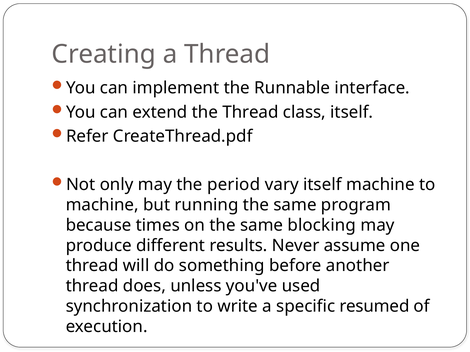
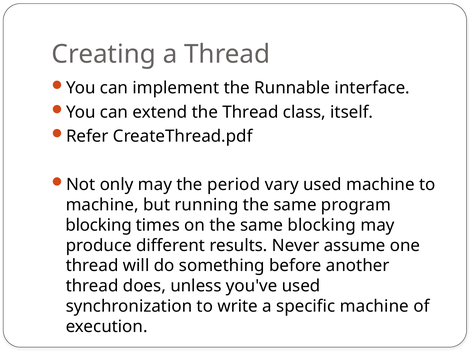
vary itself: itself -> used
because at (99, 225): because -> blocking
specific resumed: resumed -> machine
